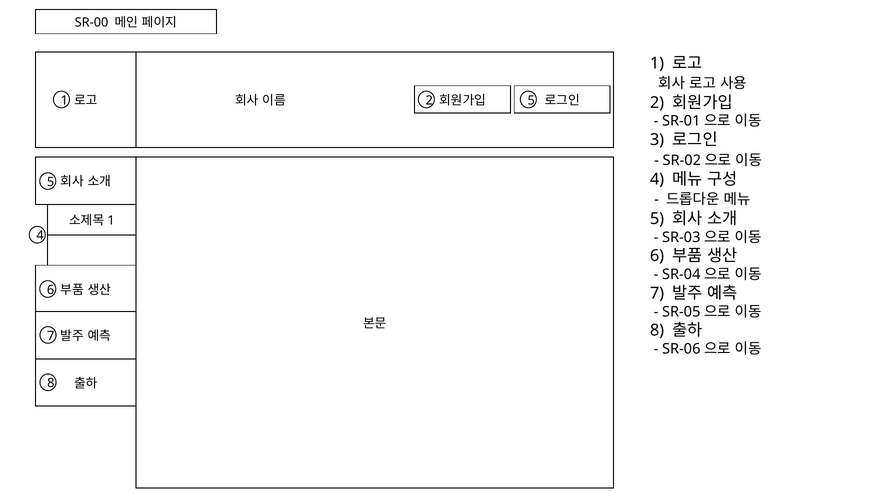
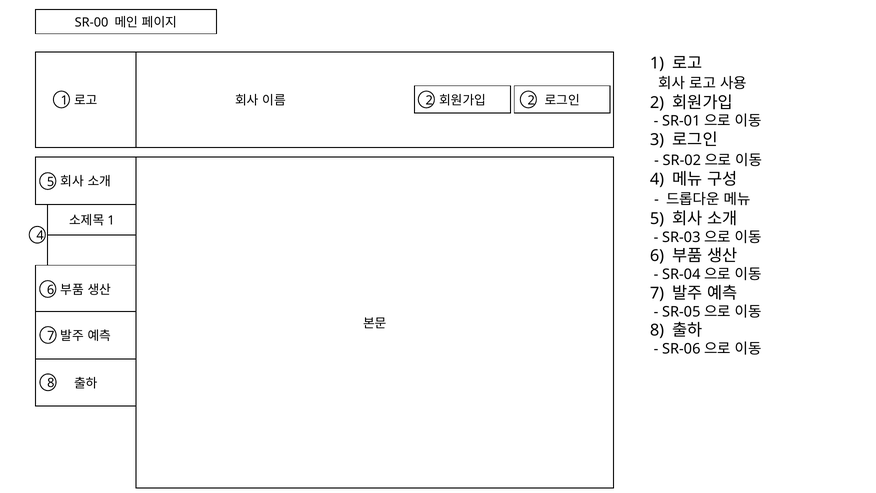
2 5: 5 -> 2
